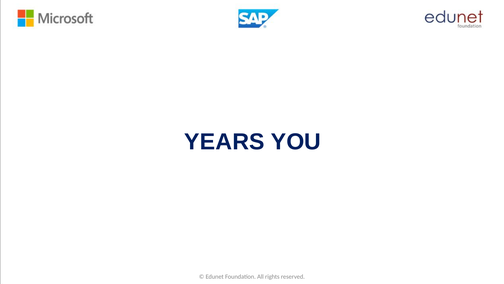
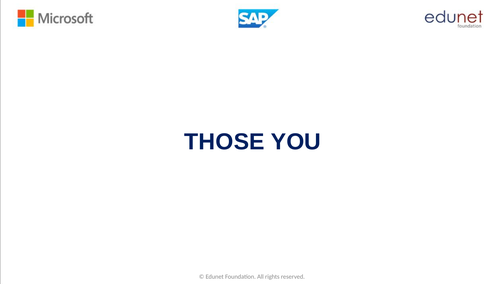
YEARS: YEARS -> THOSE
